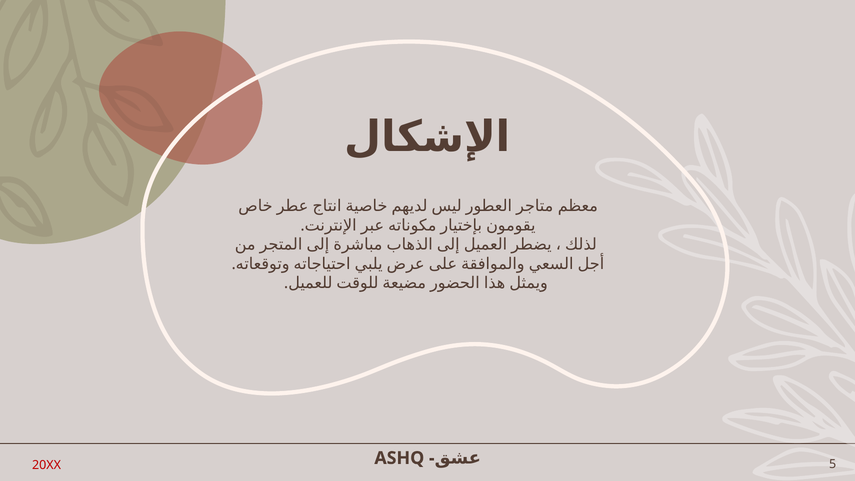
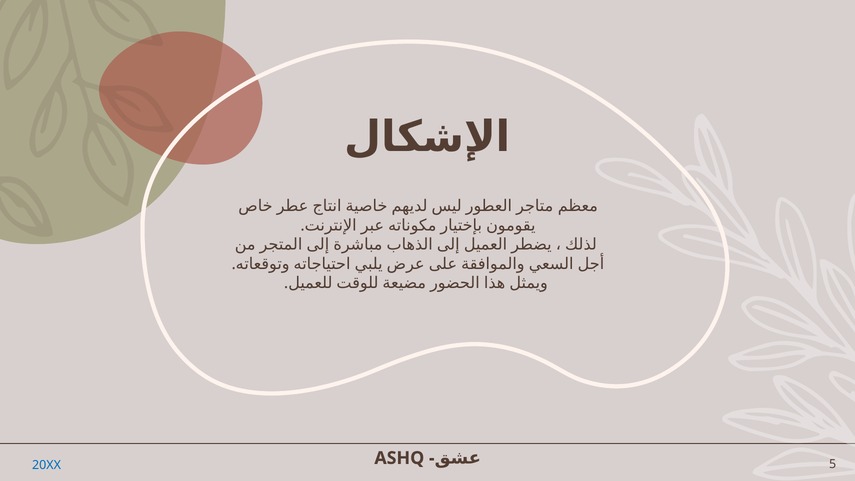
20XX colour: red -> blue
